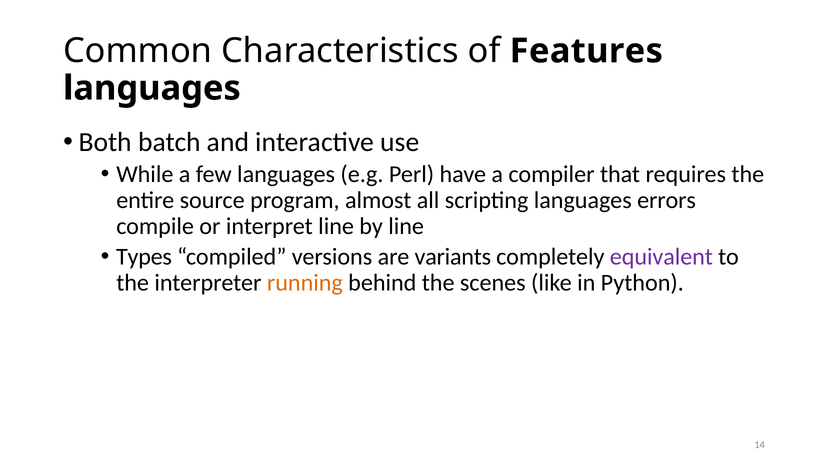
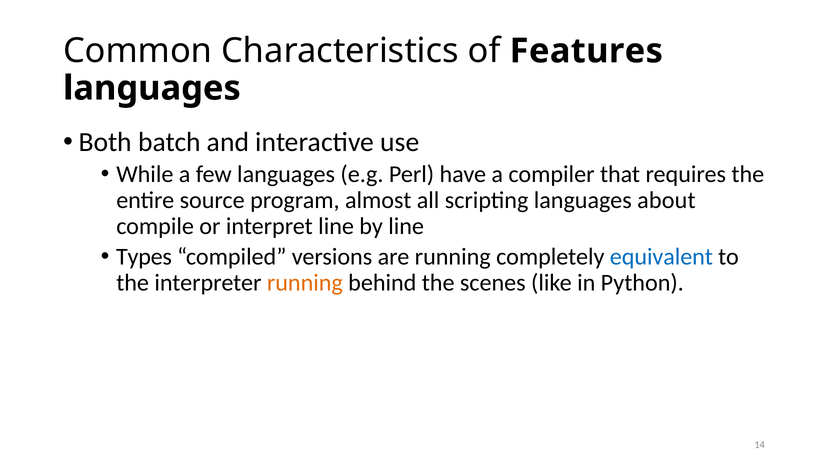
errors: errors -> about
are variants: variants -> running
equivalent colour: purple -> blue
